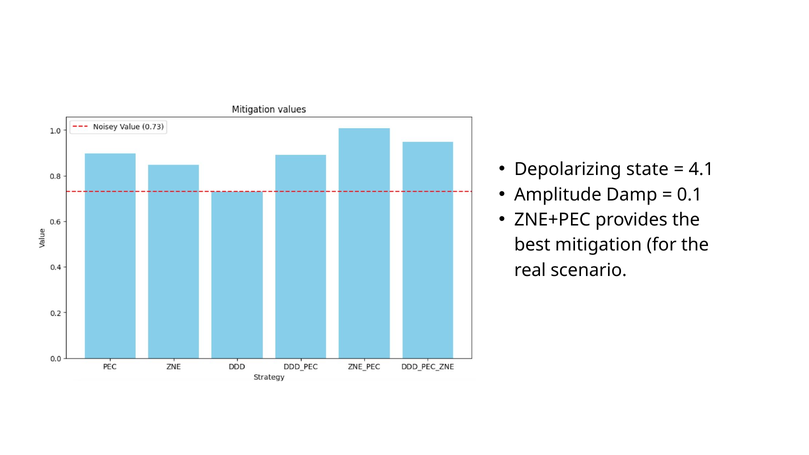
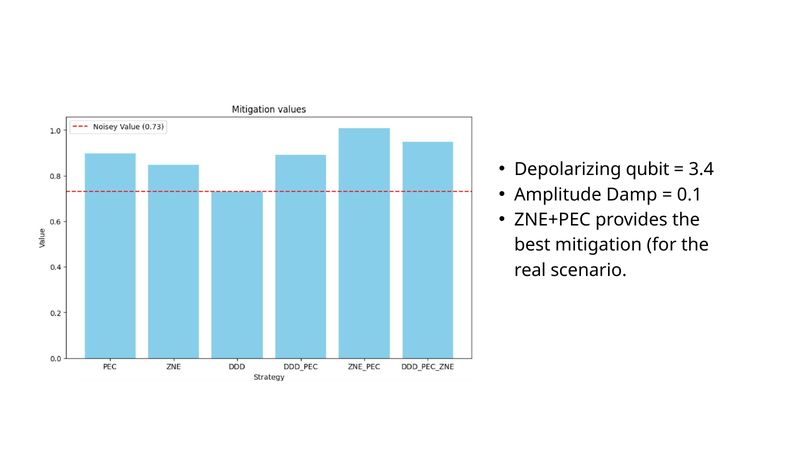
state: state -> qubit
4.1: 4.1 -> 3.4
